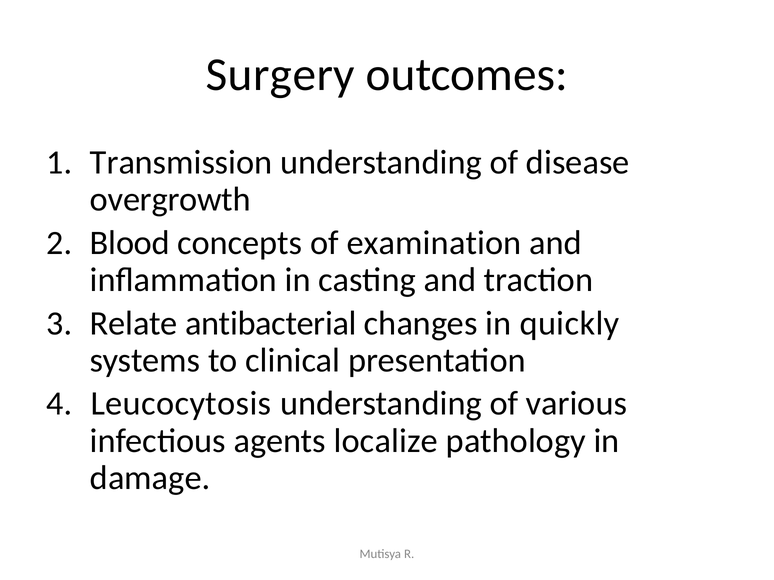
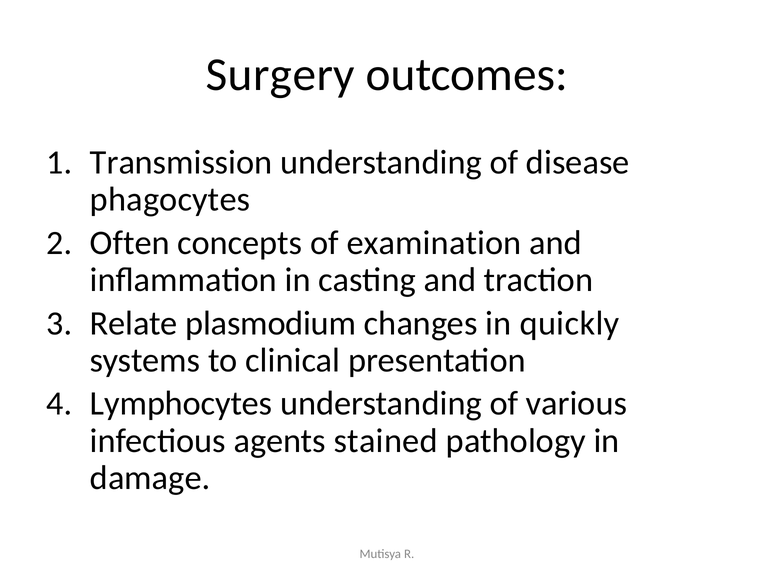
overgrowth: overgrowth -> phagocytes
Blood: Blood -> Often
antibacterial: antibacterial -> plasmodium
Leucocytosis: Leucocytosis -> Lymphocytes
localize: localize -> stained
